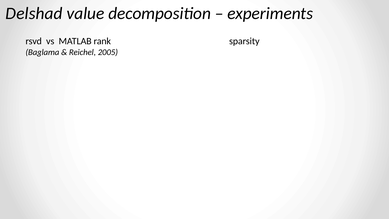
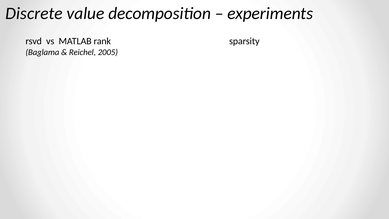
Delshad: Delshad -> Discrete
